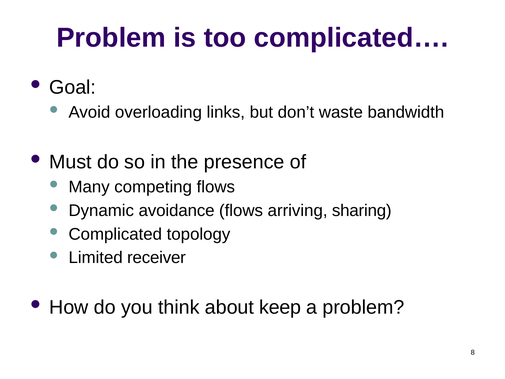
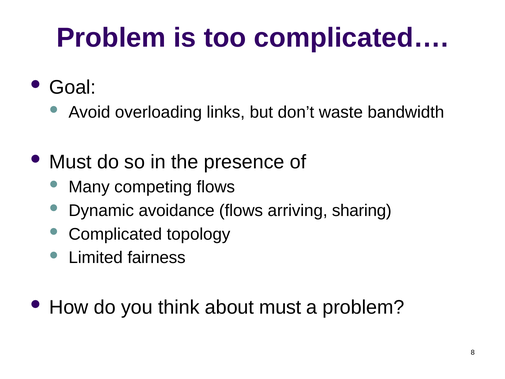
receiver: receiver -> fairness
about keep: keep -> must
